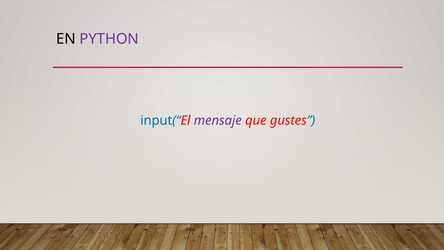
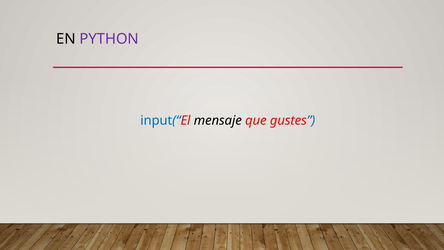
mensaje colour: purple -> black
